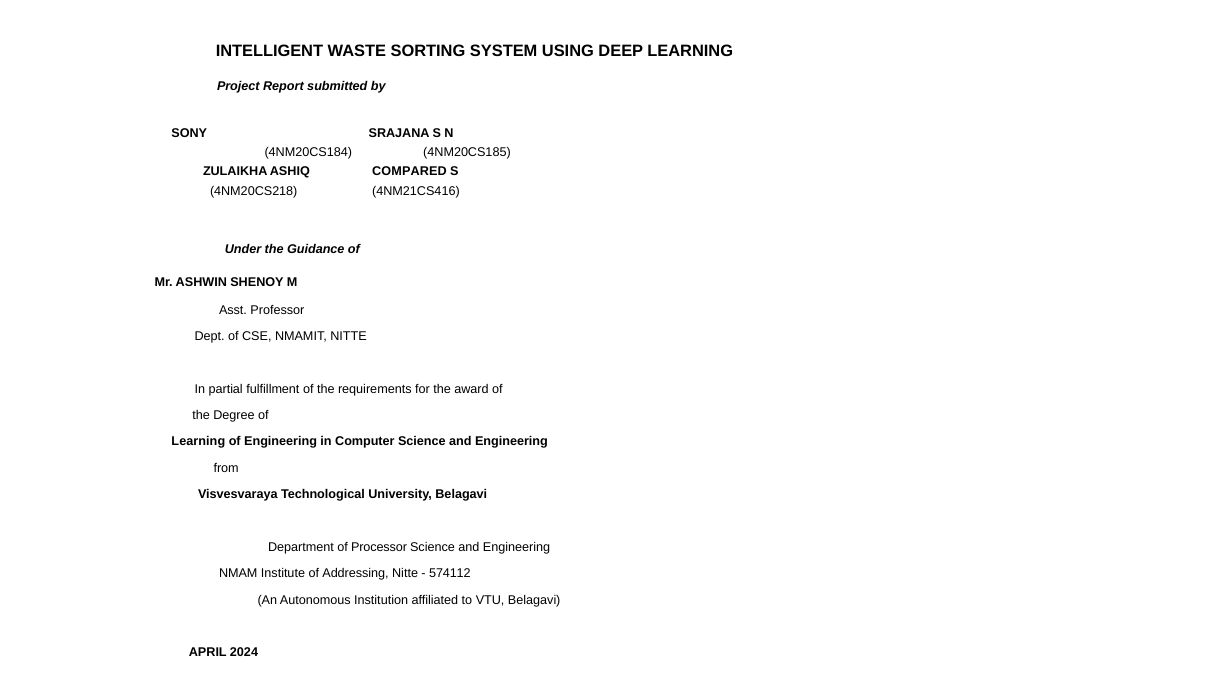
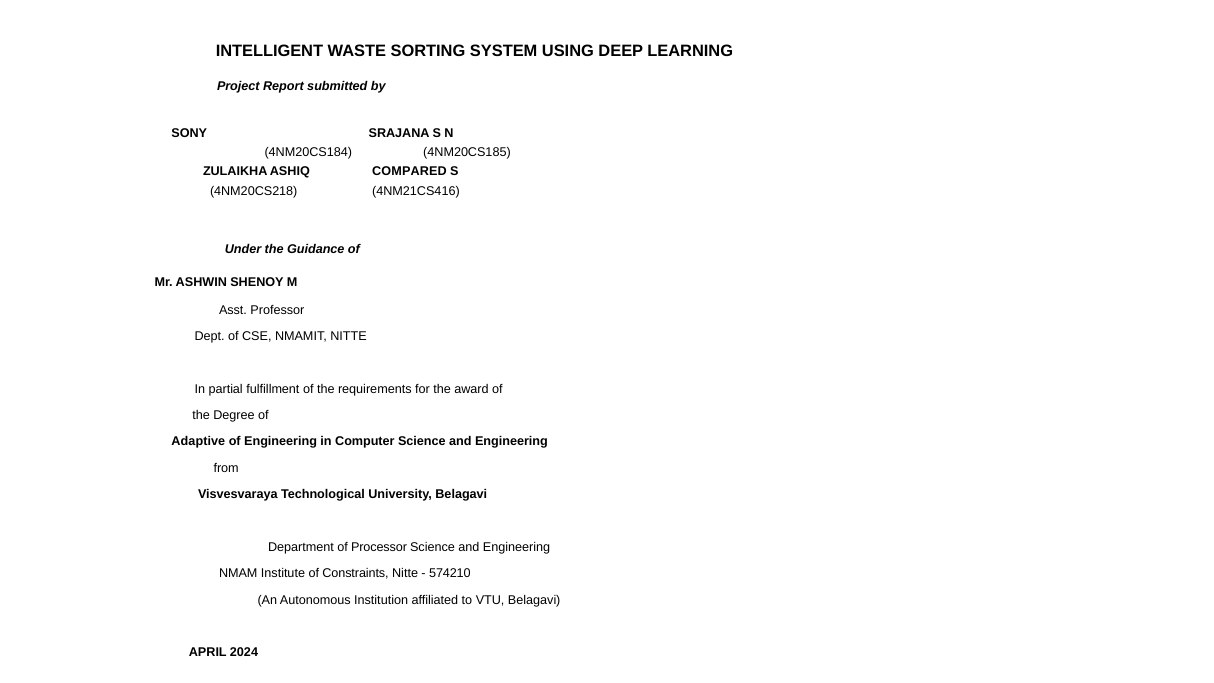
Learning at (198, 442): Learning -> Adaptive
Addressing: Addressing -> Constraints
574112: 574112 -> 574210
